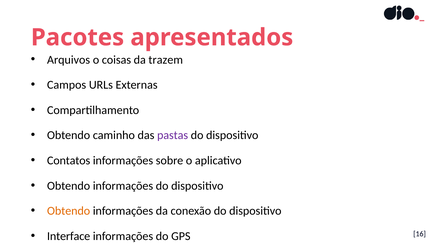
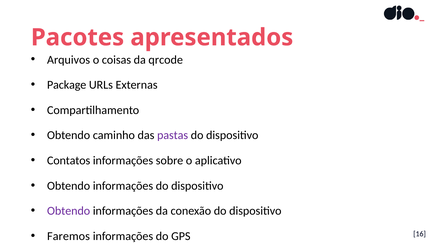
trazem: trazem -> qrcode
Campos: Campos -> Package
Obtendo at (69, 211) colour: orange -> purple
Interface: Interface -> Faremos
